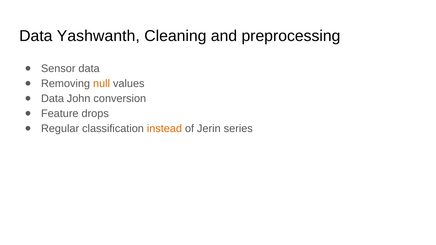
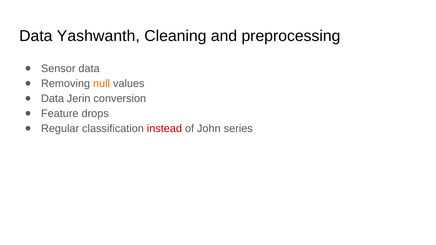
John: John -> Jerin
instead colour: orange -> red
Jerin: Jerin -> John
